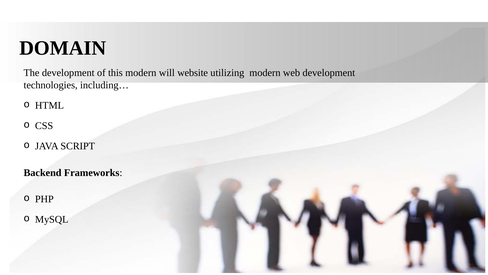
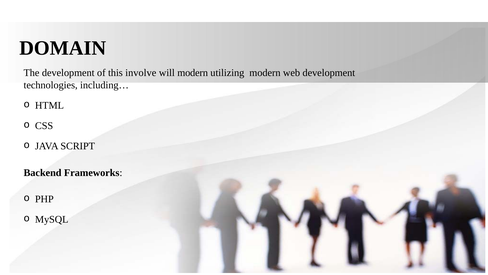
this modern: modern -> involve
will website: website -> modern
